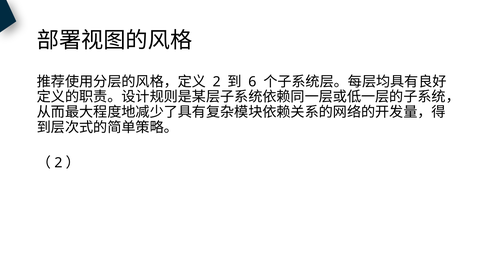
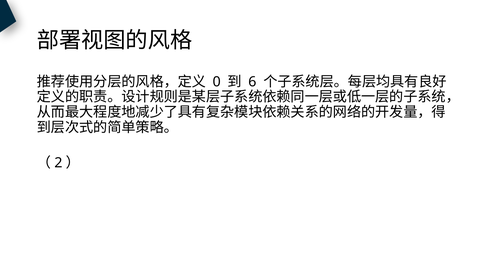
2 at (217, 82): 2 -> 0
